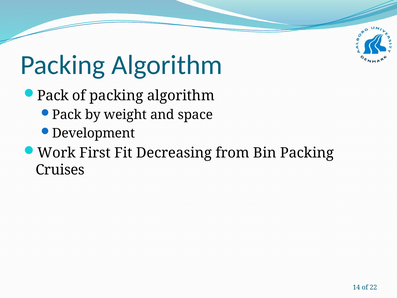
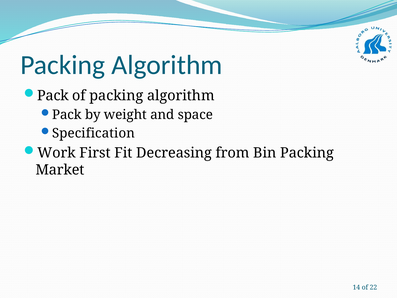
Development: Development -> Specification
Cruises: Cruises -> Market
